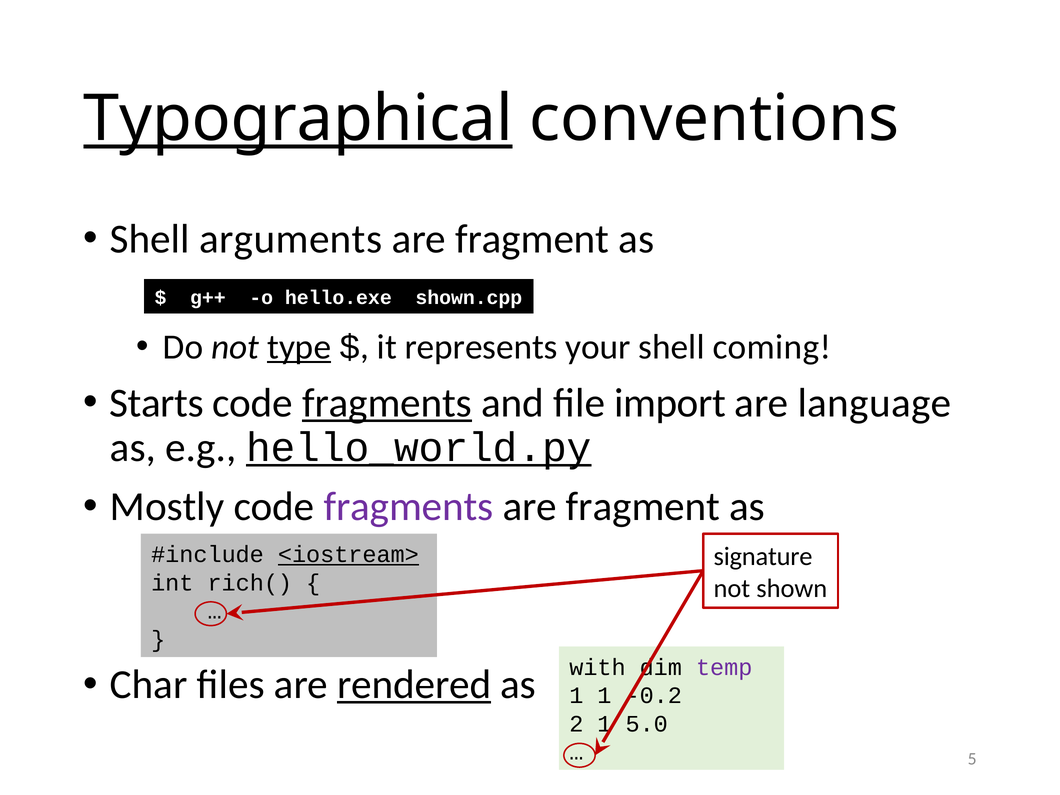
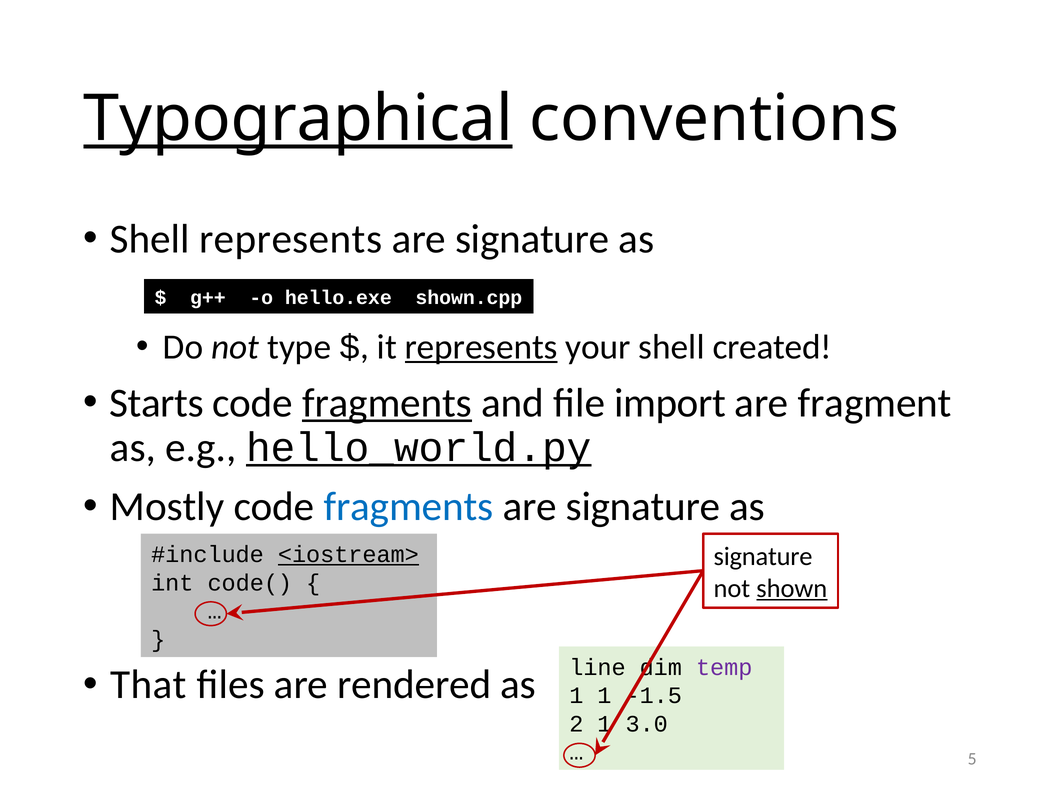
Shell arguments: arguments -> represents
fragment at (532, 239): fragment -> signature
type underline: present -> none
represents at (481, 347) underline: none -> present
coming: coming -> created
language: language -> fragment
fragments at (409, 507) colour: purple -> blue
fragment at (643, 507): fragment -> signature
rich(: rich( -> code(
shown underline: none -> present
with: with -> line
Char: Char -> That
rendered underline: present -> none
-0.2: -0.2 -> -1.5
5.0: 5.0 -> 3.0
